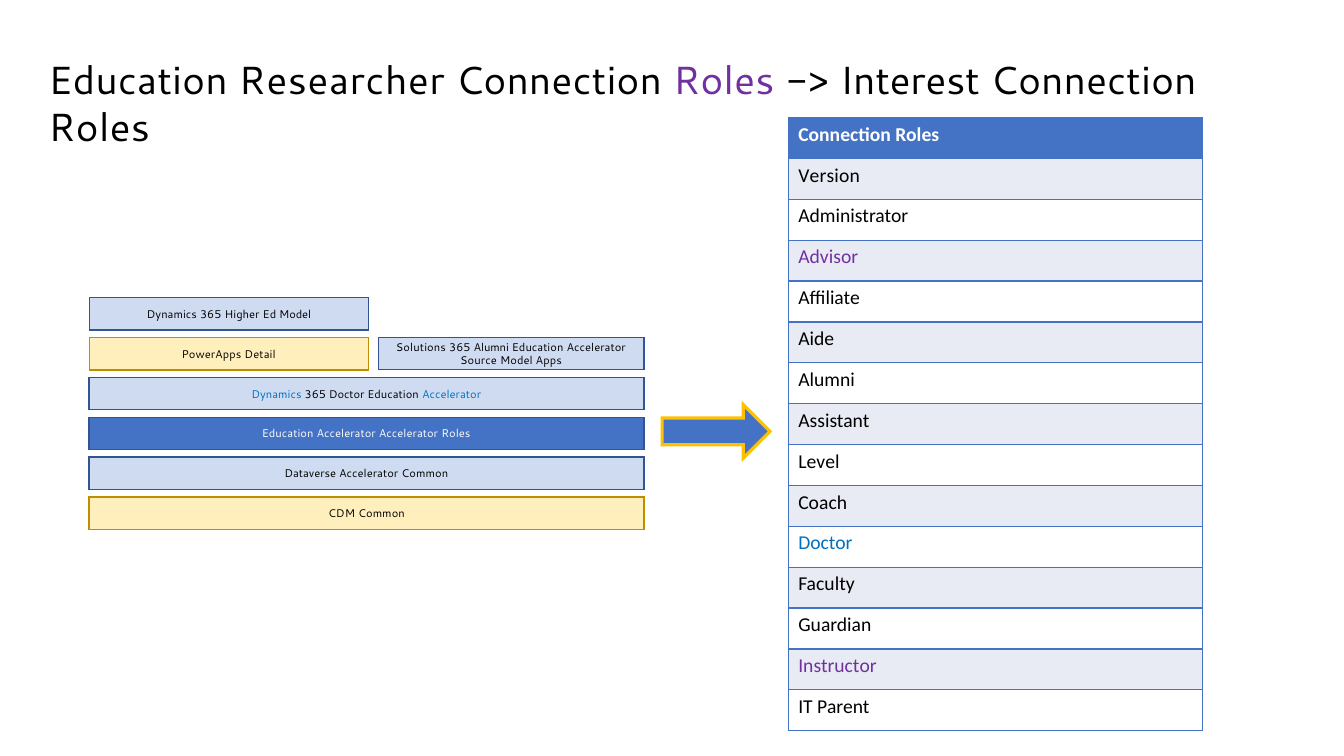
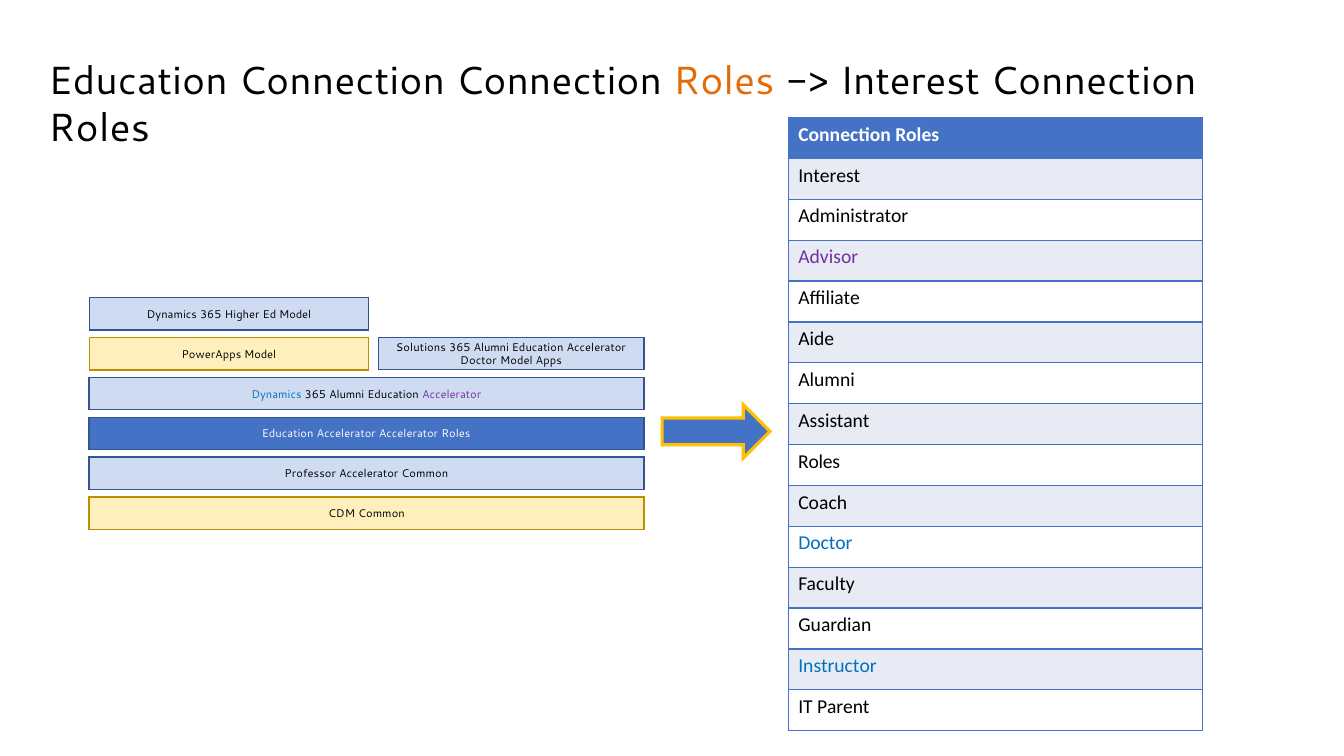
Education Researcher: Researcher -> Connection
Roles at (724, 82) colour: purple -> orange
Version at (829, 176): Version -> Interest
PowerApps Detail: Detail -> Model
Source at (478, 361): Source -> Doctor
Doctor at (347, 394): Doctor -> Alumni
Accelerator at (452, 394) colour: blue -> purple
Level at (819, 462): Level -> Roles
Dataverse: Dataverse -> Professor
Instructor colour: purple -> blue
